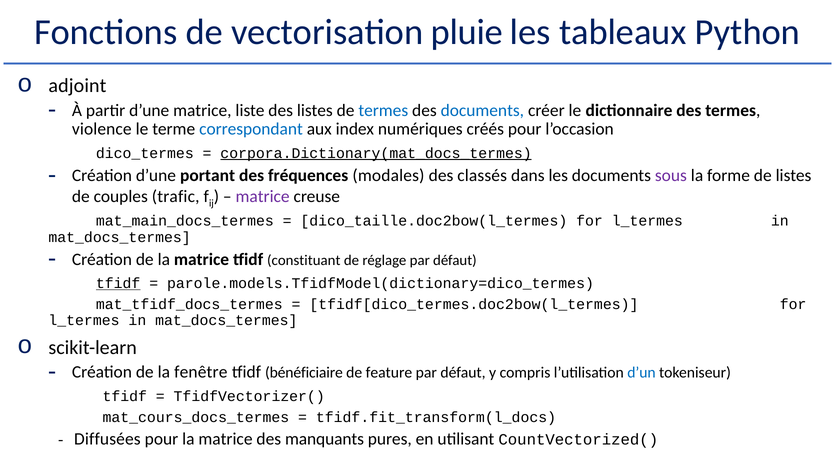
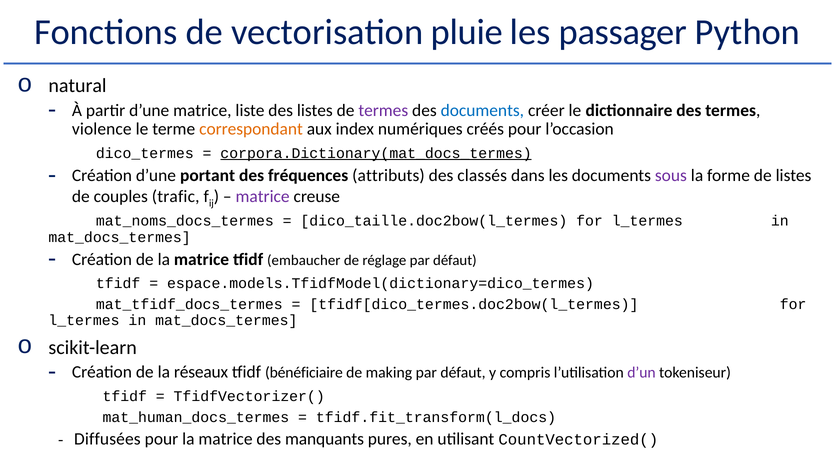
tableaux: tableaux -> passager
adjoint: adjoint -> natural
termes at (383, 110) colour: blue -> purple
correspondant colour: blue -> orange
modales: modales -> attributs
mat_main_docs_termes: mat_main_docs_termes -> mat_noms_docs_termes
constituant: constituant -> embaucher
tfidf at (118, 283) underline: present -> none
parole.models.TfidfModel(dictionary=dico_termes: parole.models.TfidfModel(dictionary=dico_termes -> espace.models.TfidfModel(dictionary=dico_termes
fenêtre: fenêtre -> réseaux
feature: feature -> making
d’un colour: blue -> purple
mat_cours_docs_termes: mat_cours_docs_termes -> mat_human_docs_termes
